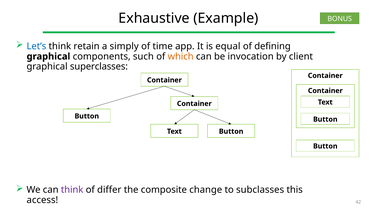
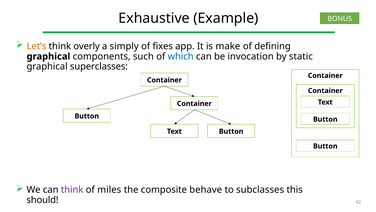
Let’s colour: blue -> orange
retain: retain -> overly
time: time -> fixes
equal: equal -> make
which colour: orange -> blue
client: client -> static
differ: differ -> miles
change: change -> behave
access: access -> should
